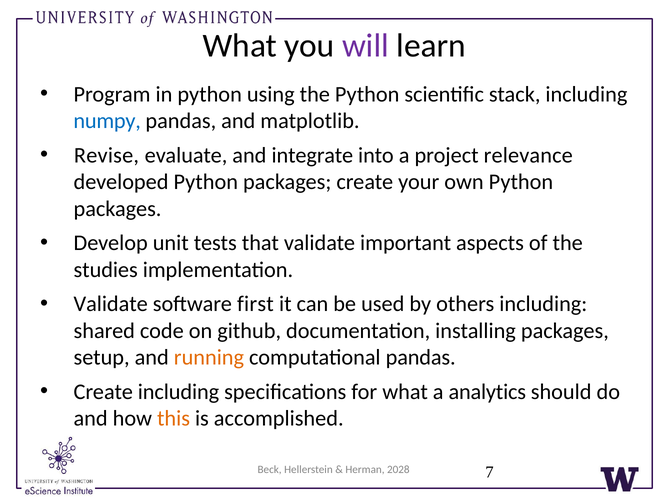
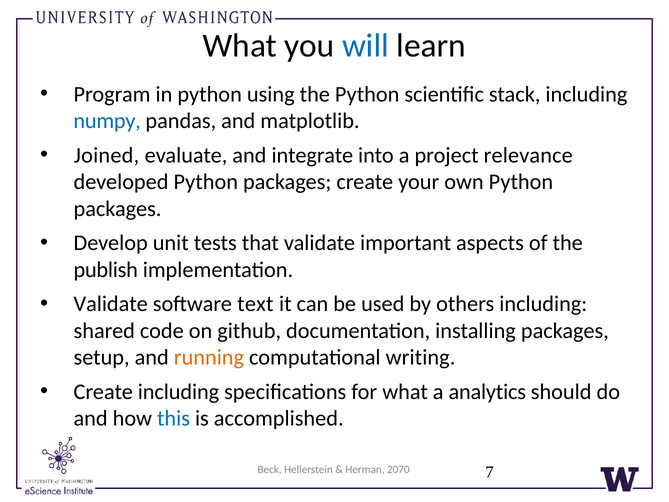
will colour: purple -> blue
Revise: Revise -> Joined
studies: studies -> publish
first: first -> text
computational pandas: pandas -> writing
this colour: orange -> blue
2028: 2028 -> 2070
